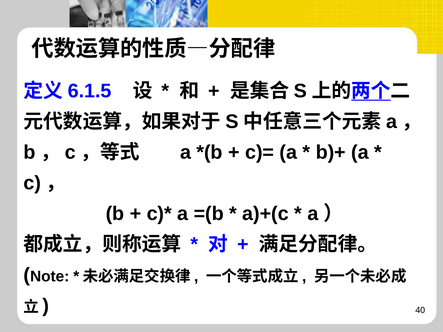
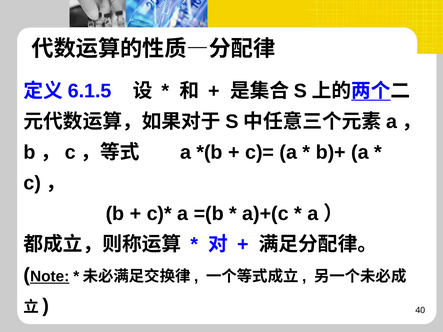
Note underline: none -> present
